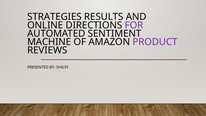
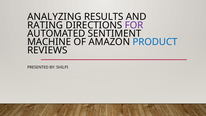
STRATEGIES: STRATEGIES -> ANALYZING
ONLINE: ONLINE -> RATING
PRODUCT colour: purple -> blue
